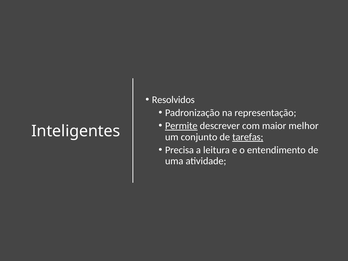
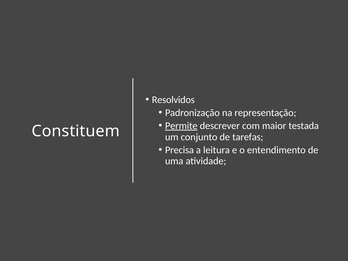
melhor: melhor -> testada
Inteligentes: Inteligentes -> Constituem
tarefas underline: present -> none
